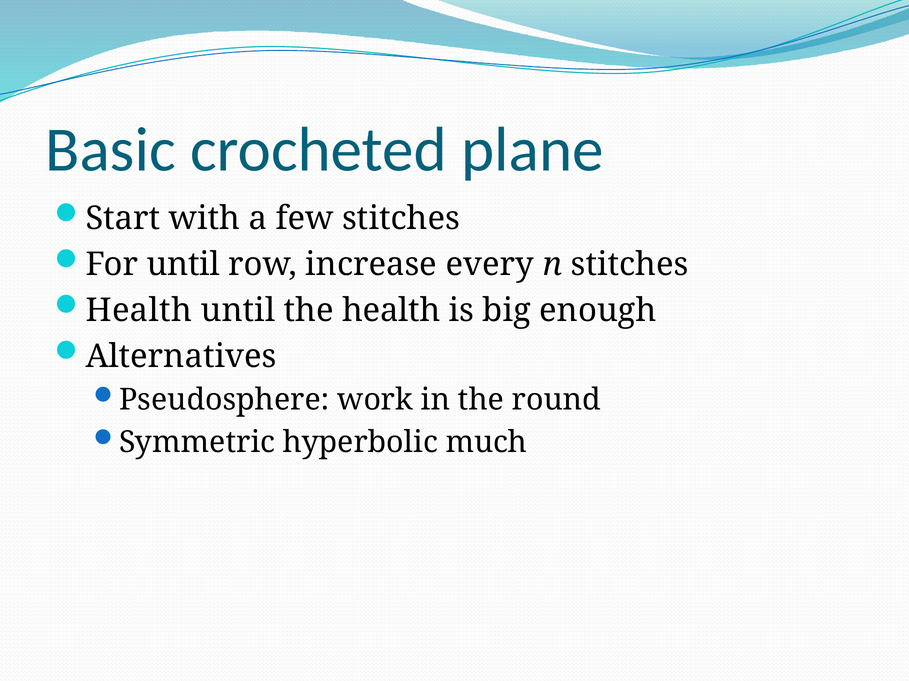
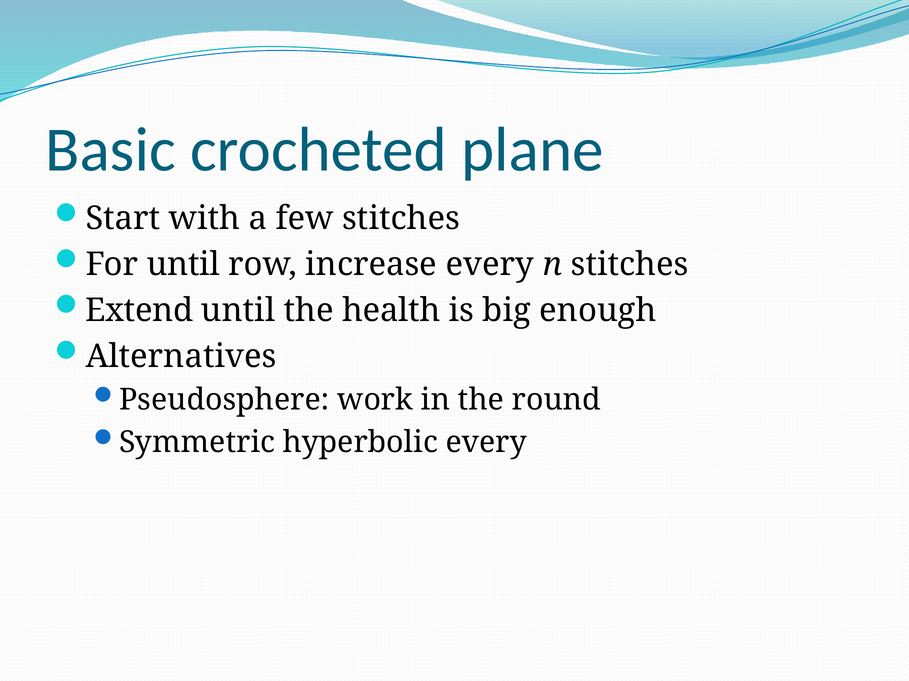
Health at (139, 311): Health -> Extend
hyperbolic much: much -> every
